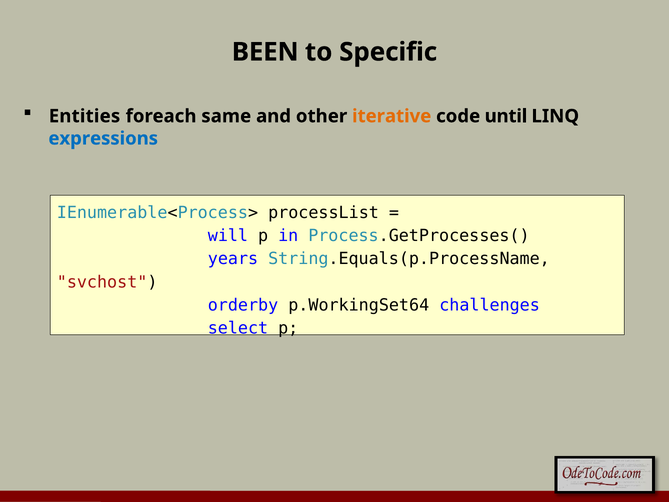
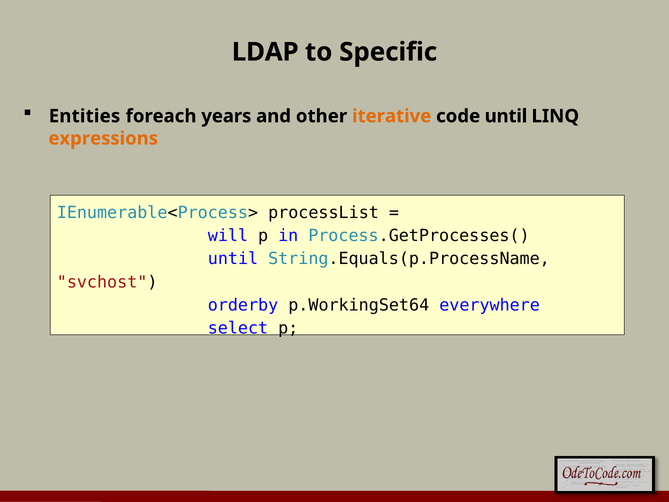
BEEN: BEEN -> LDAP
same: same -> years
expressions colour: blue -> orange
years at (233, 259): years -> until
challenges: challenges -> everywhere
